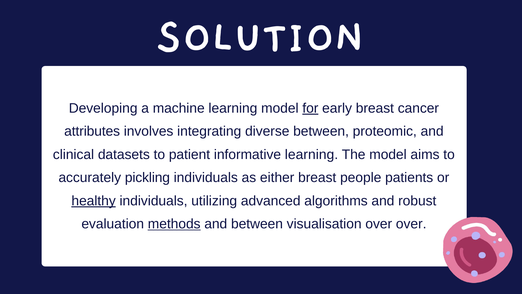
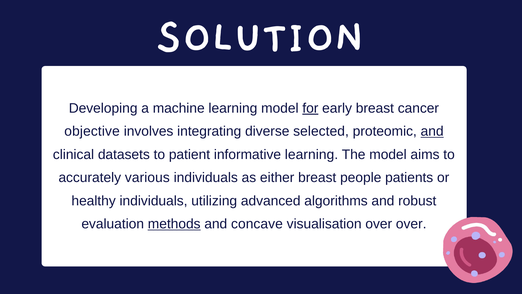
attributes: attributes -> objective
diverse between: between -> selected
and at (432, 131) underline: none -> present
pickling: pickling -> various
healthy underline: present -> none
and between: between -> concave
